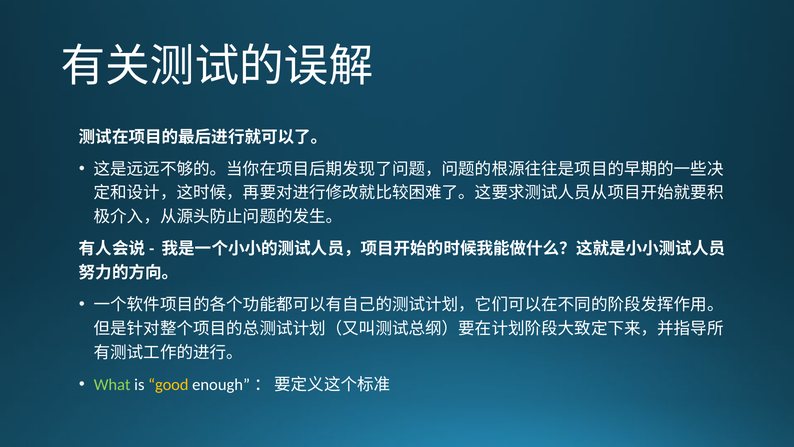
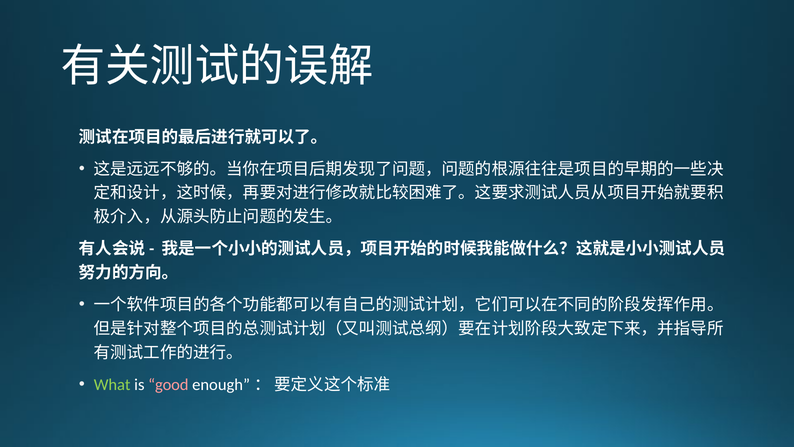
good colour: yellow -> pink
